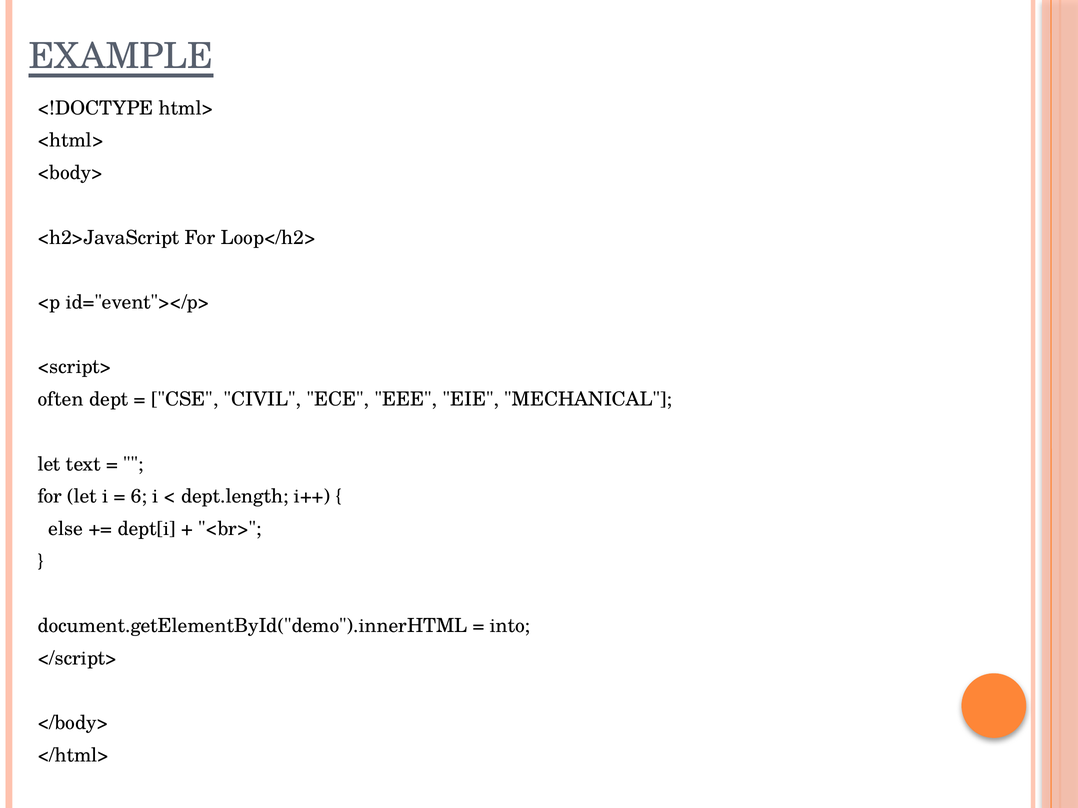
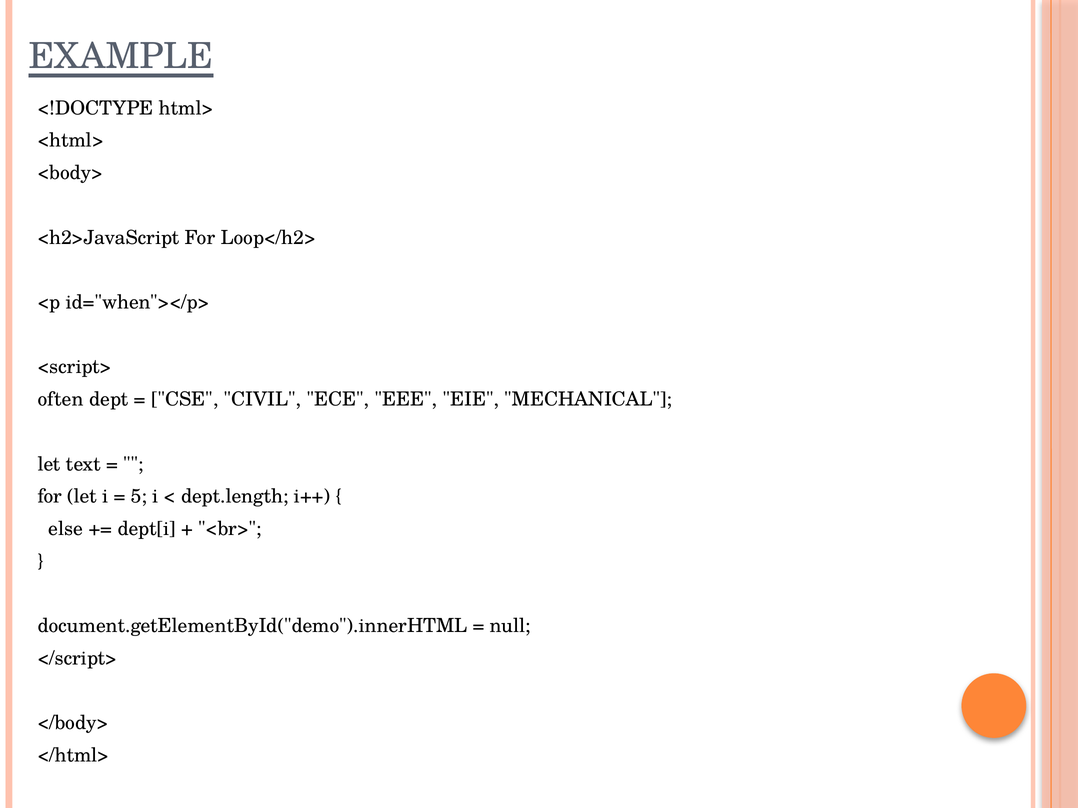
id="event"></p>: id="event"></p> -> id="when"></p>
6: 6 -> 5
into: into -> null
